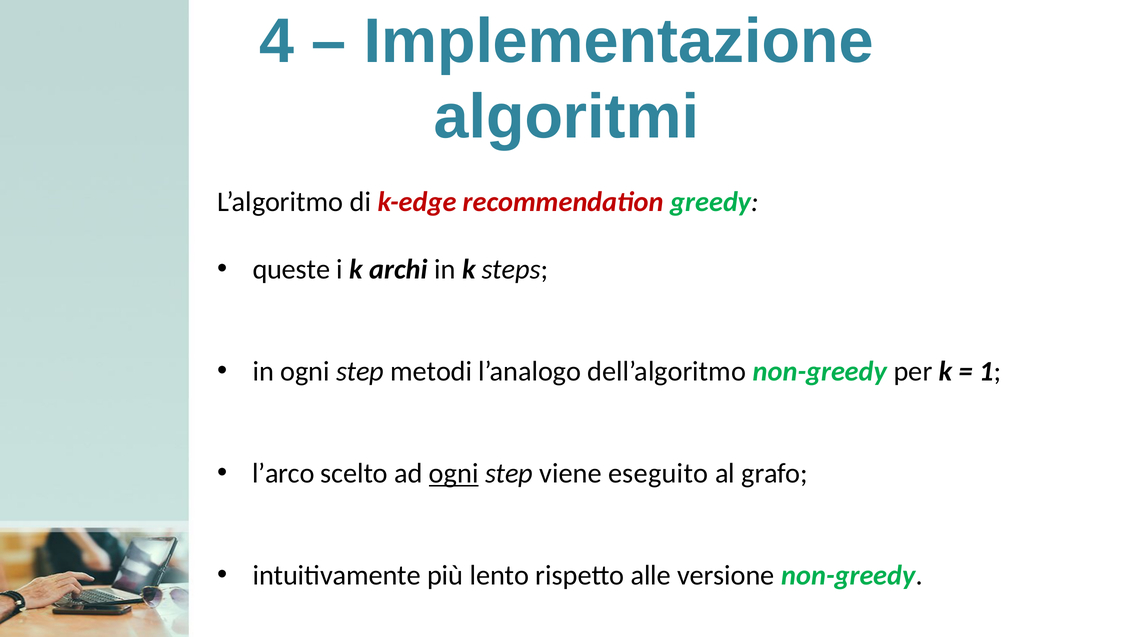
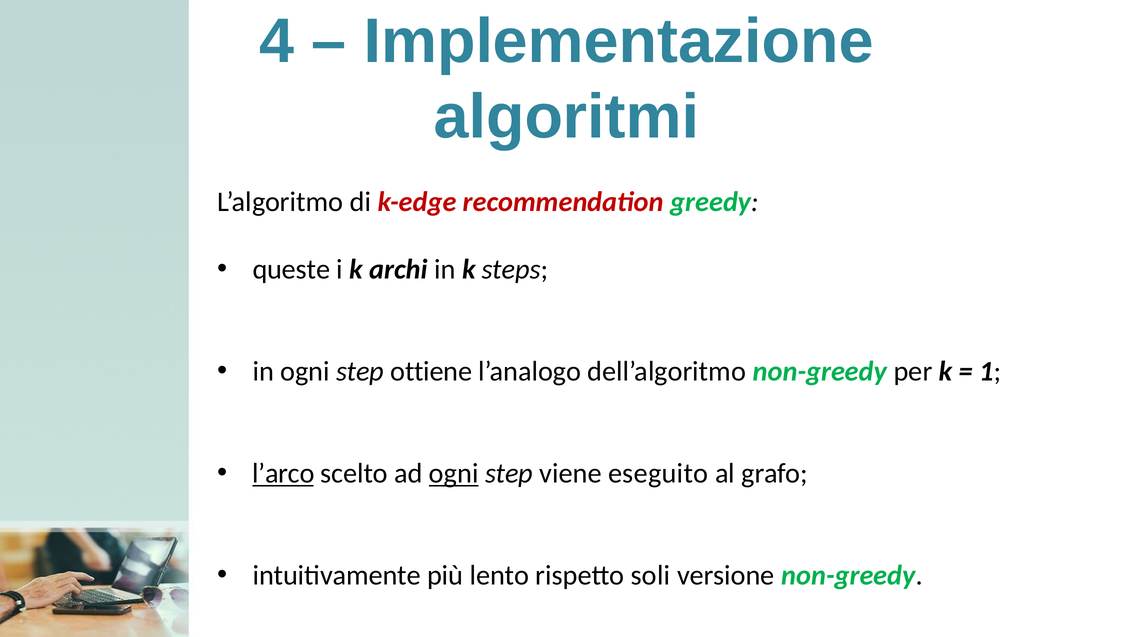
metodi: metodi -> ottiene
l’arco underline: none -> present
alle: alle -> soli
